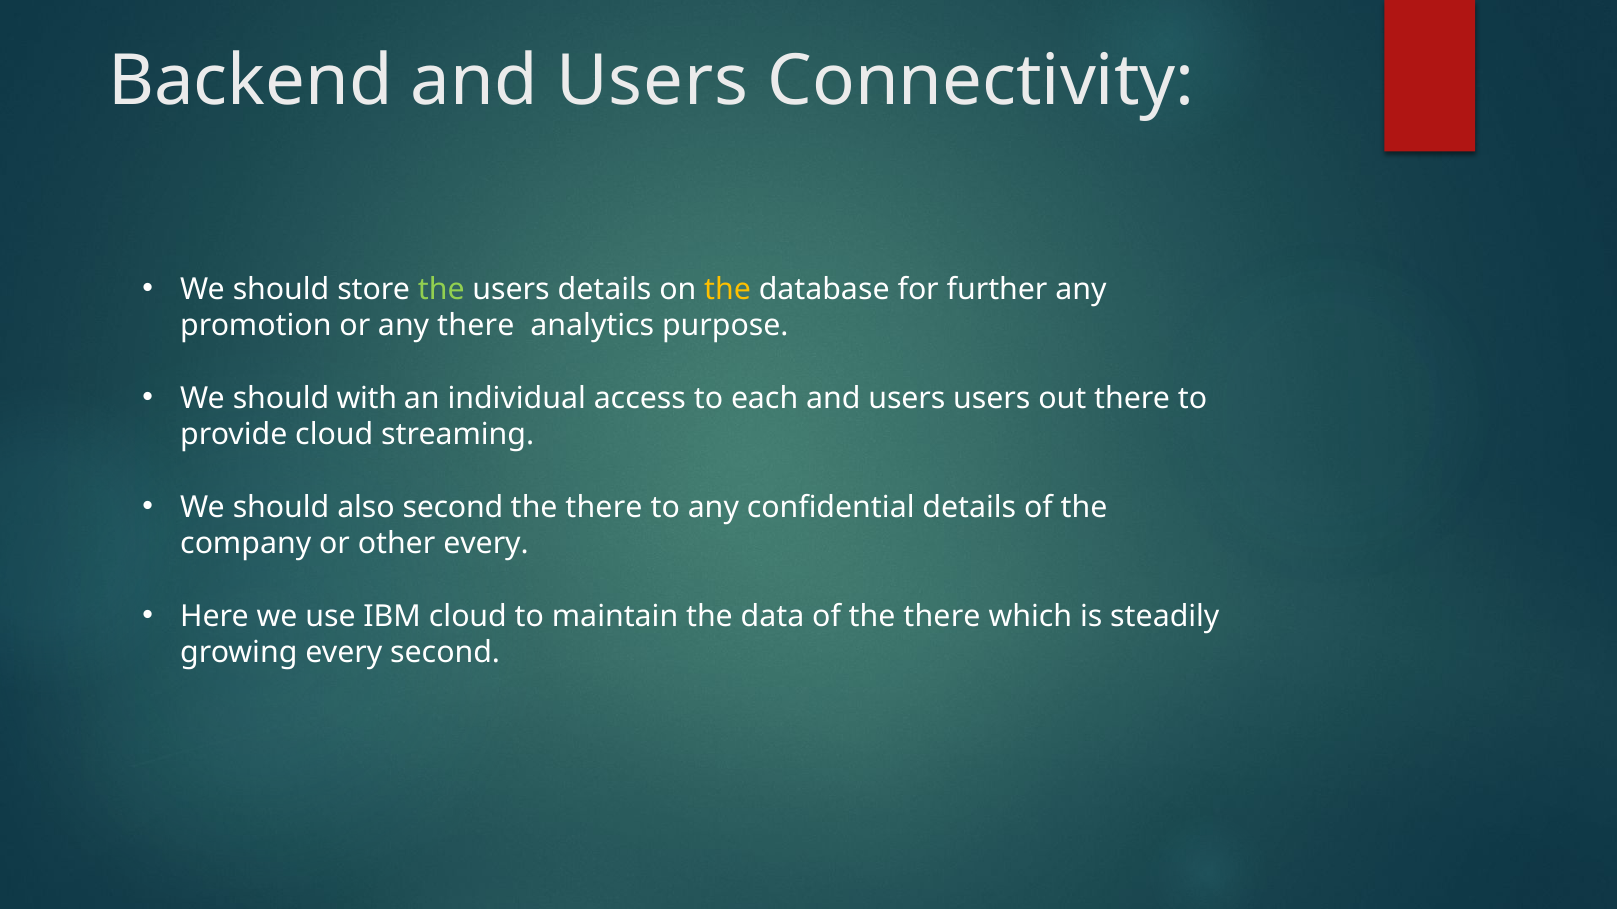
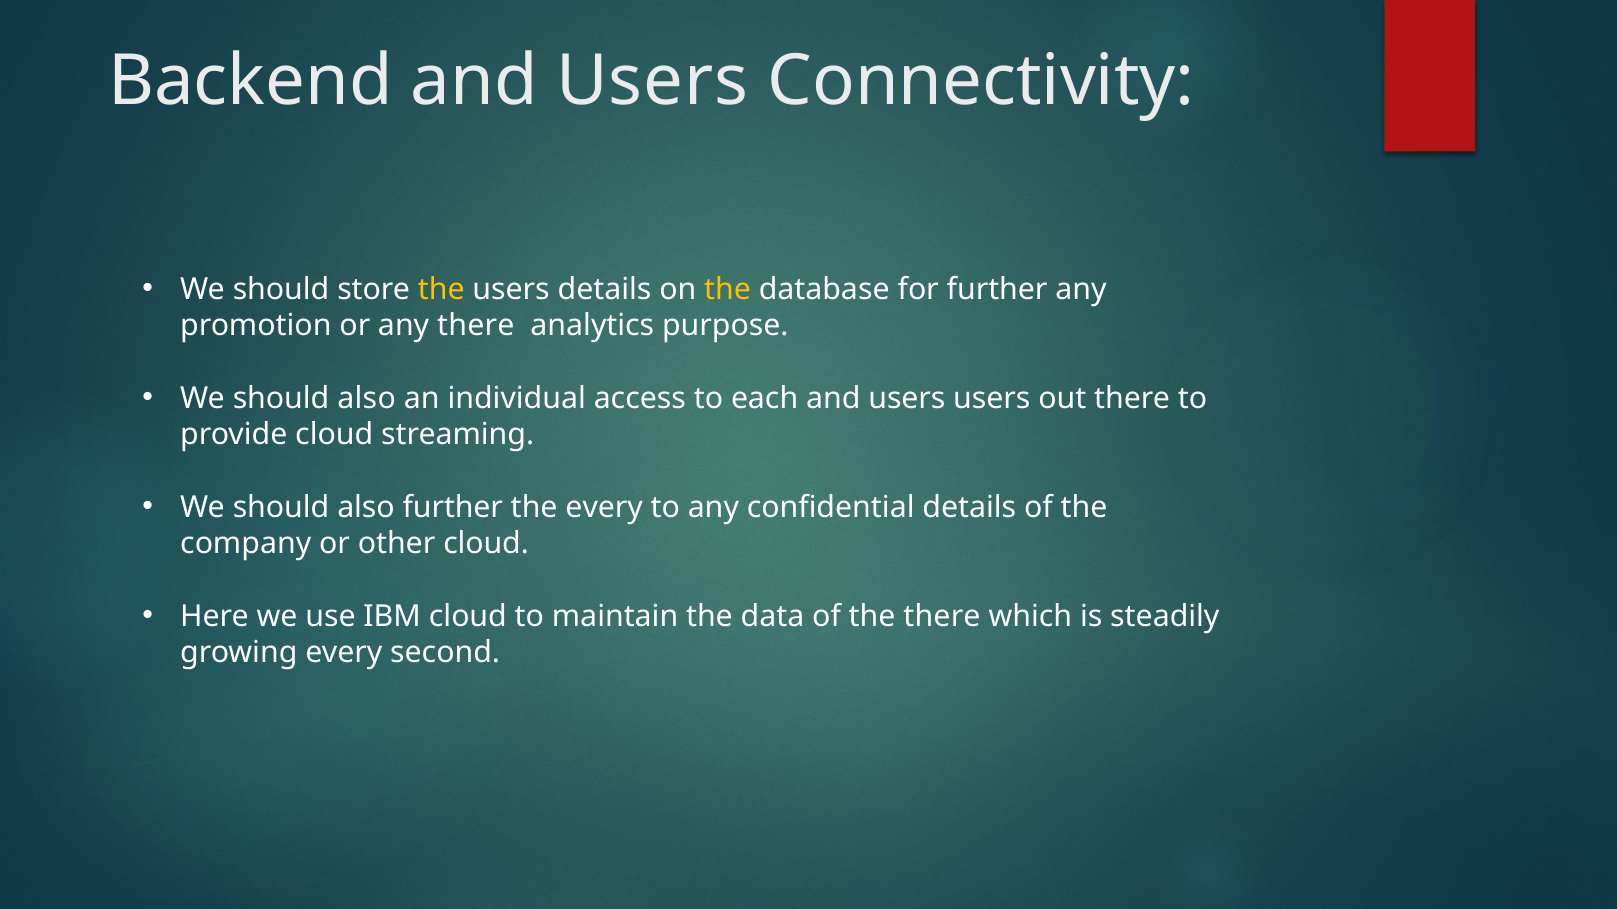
the at (441, 289) colour: light green -> yellow
with at (367, 399): with -> also
also second: second -> further
there at (604, 508): there -> every
other every: every -> cloud
